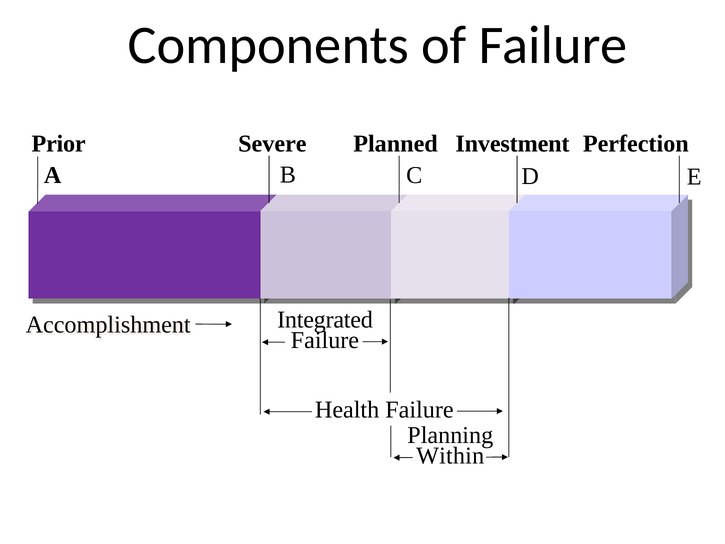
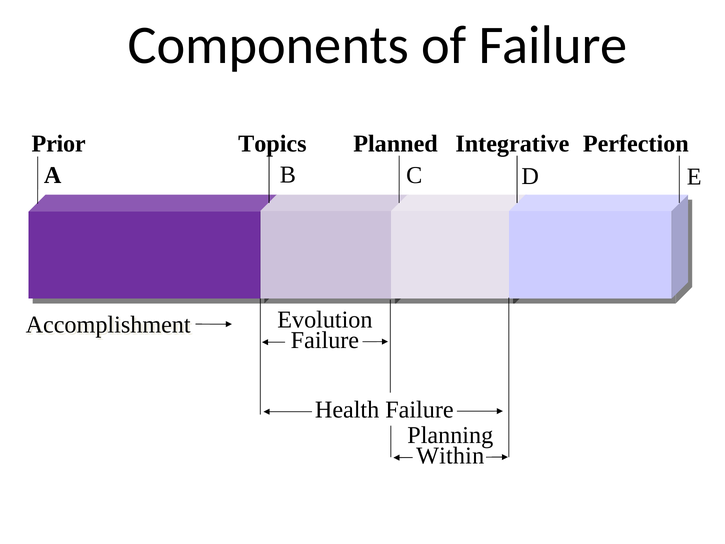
Severe: Severe -> Topics
Investment: Investment -> Integrative
Integrated: Integrated -> Evolution
